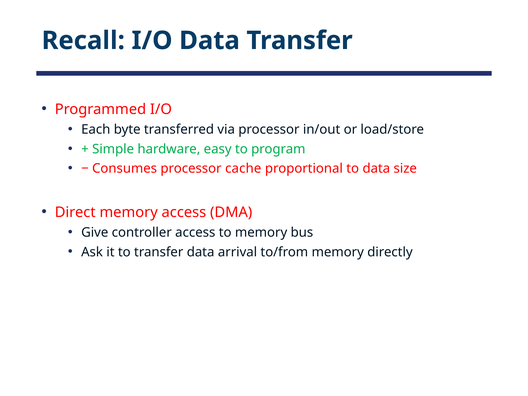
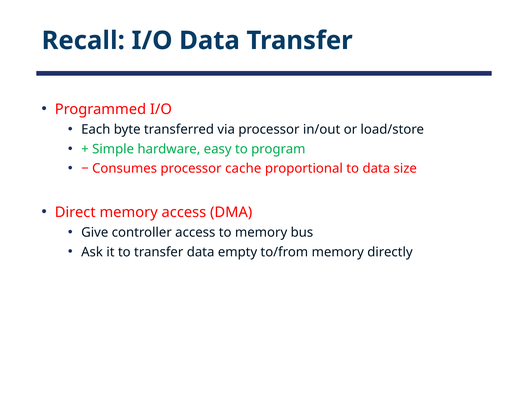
arrival: arrival -> empty
